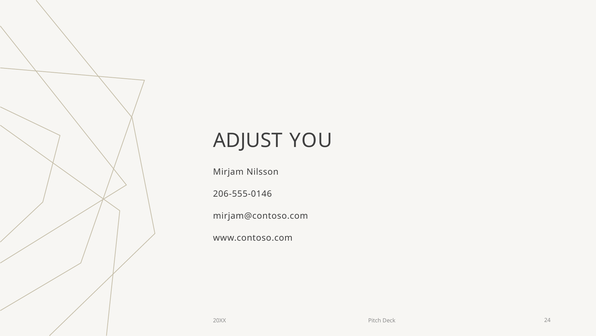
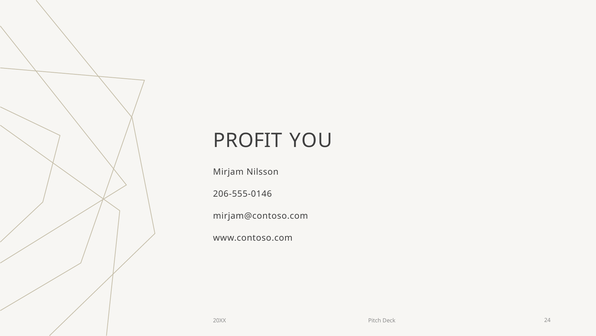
ADJUST: ADJUST -> PROFIT
